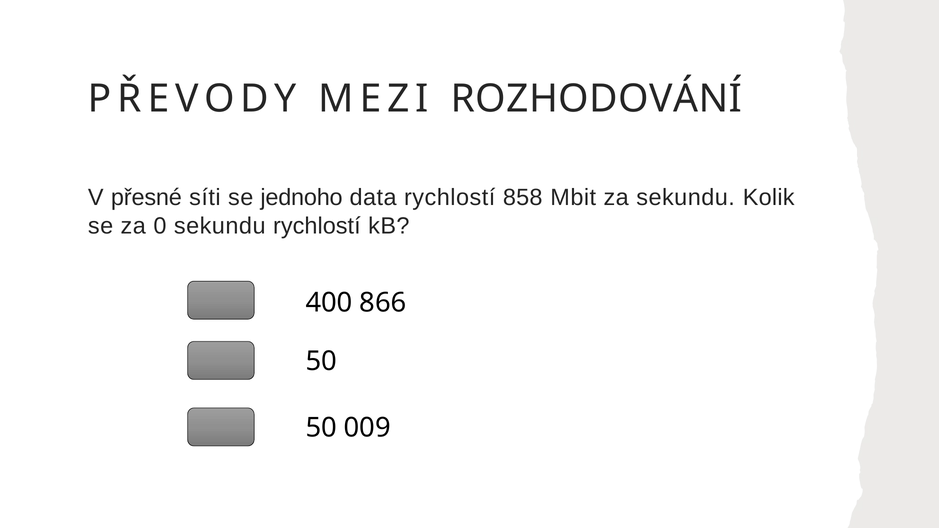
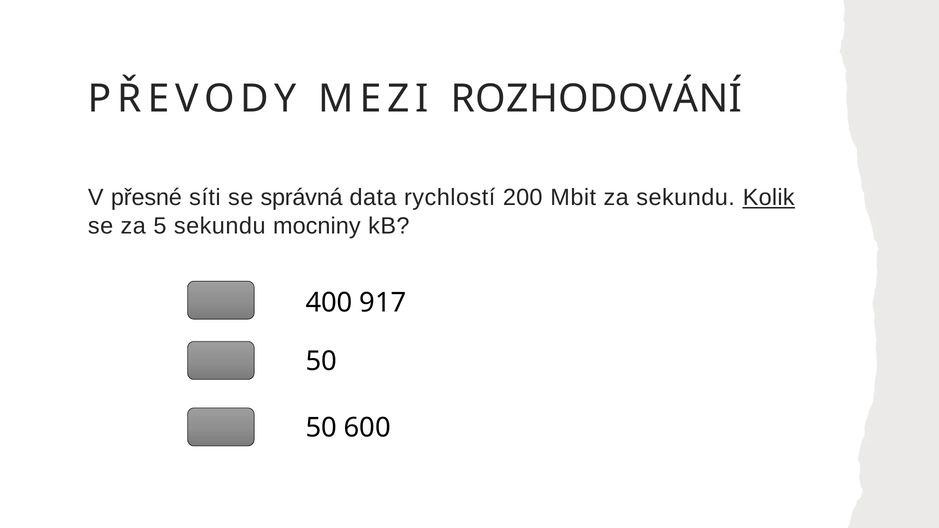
jednoho: jednoho -> správná
858: 858 -> 200
Kolik underline: none -> present
0: 0 -> 5
sekundu rychlostí: rychlostí -> mocniny
866: 866 -> 917
009: 009 -> 600
